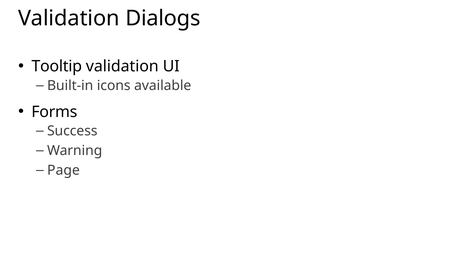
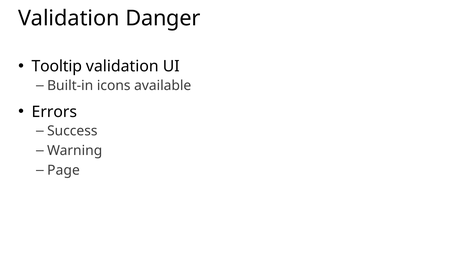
Dialogs: Dialogs -> Danger
Forms: Forms -> Errors
